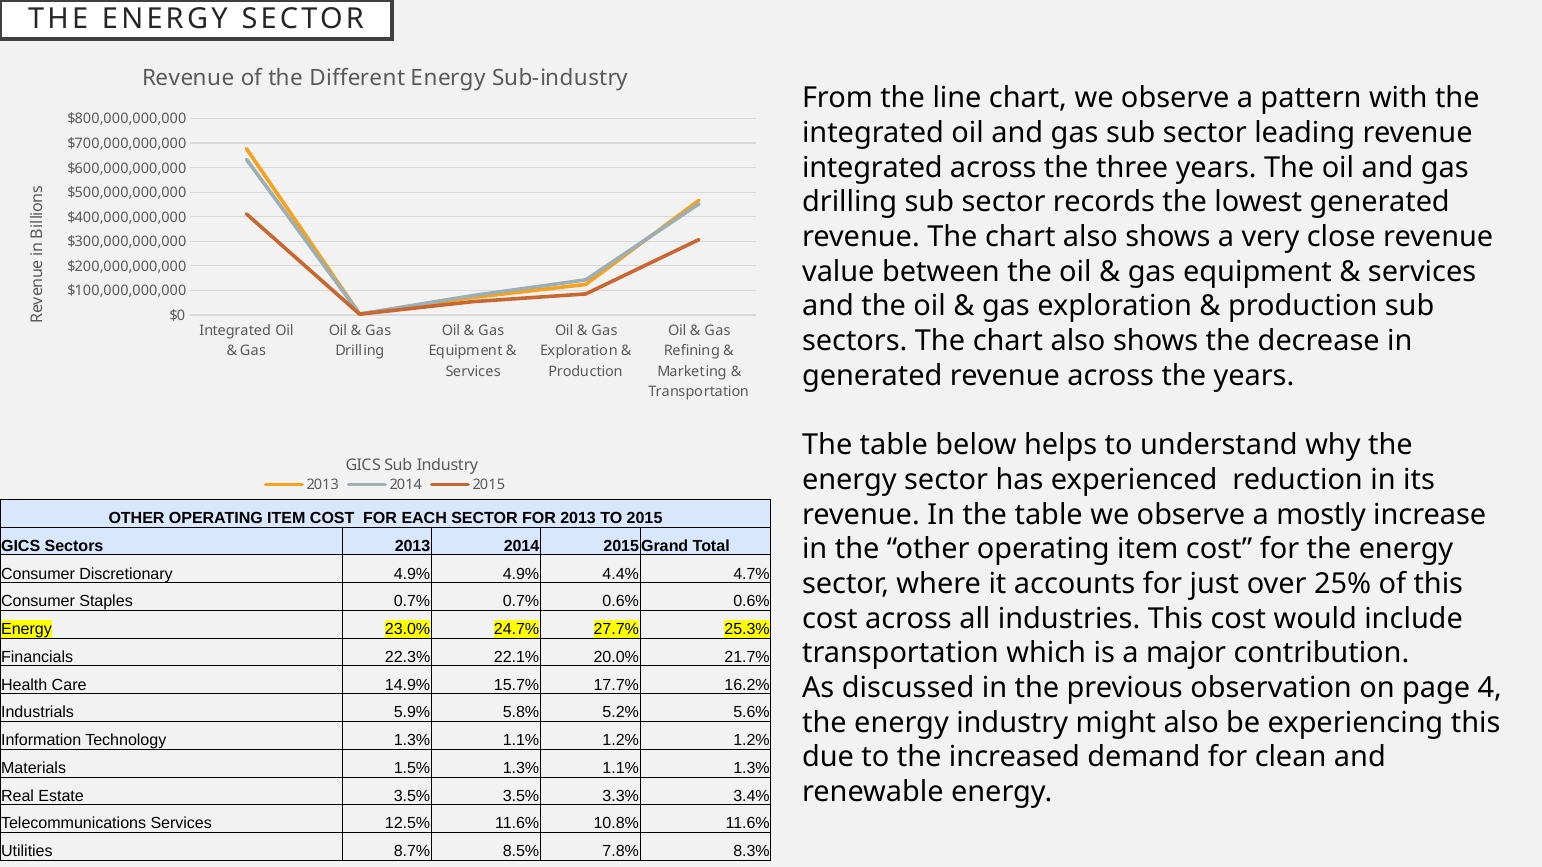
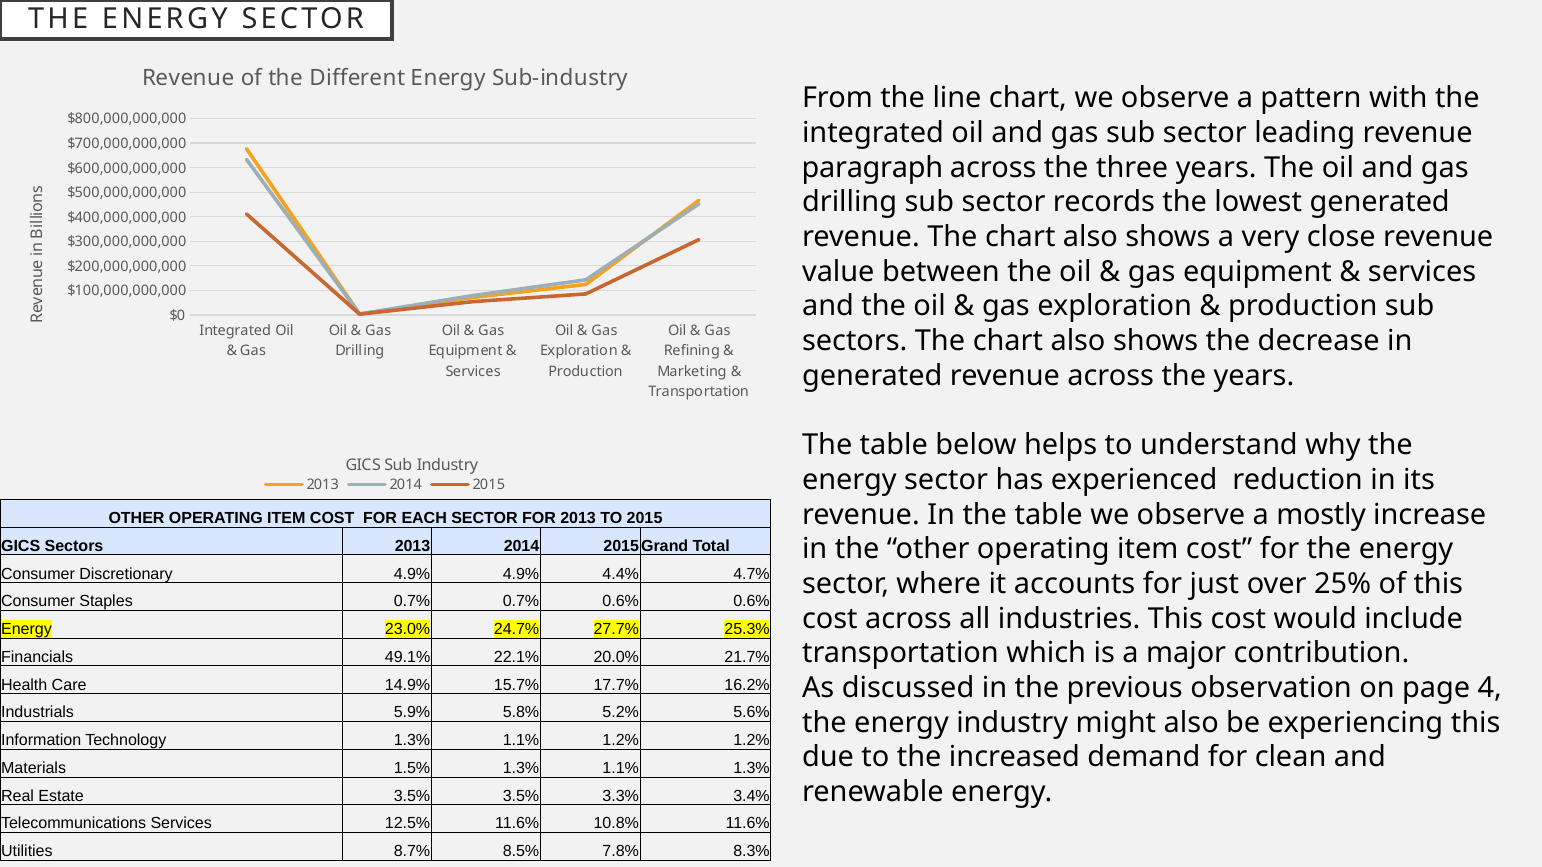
integrated at (872, 168): integrated -> paragraph
22.3%: 22.3% -> 49.1%
